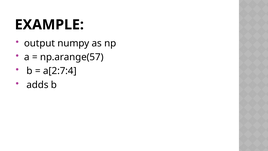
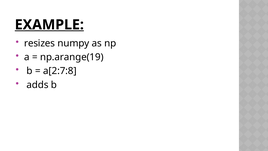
EXAMPLE underline: none -> present
output: output -> resizes
np.arange(57: np.arange(57 -> np.arange(19
a[2:7:4: a[2:7:4 -> a[2:7:8
